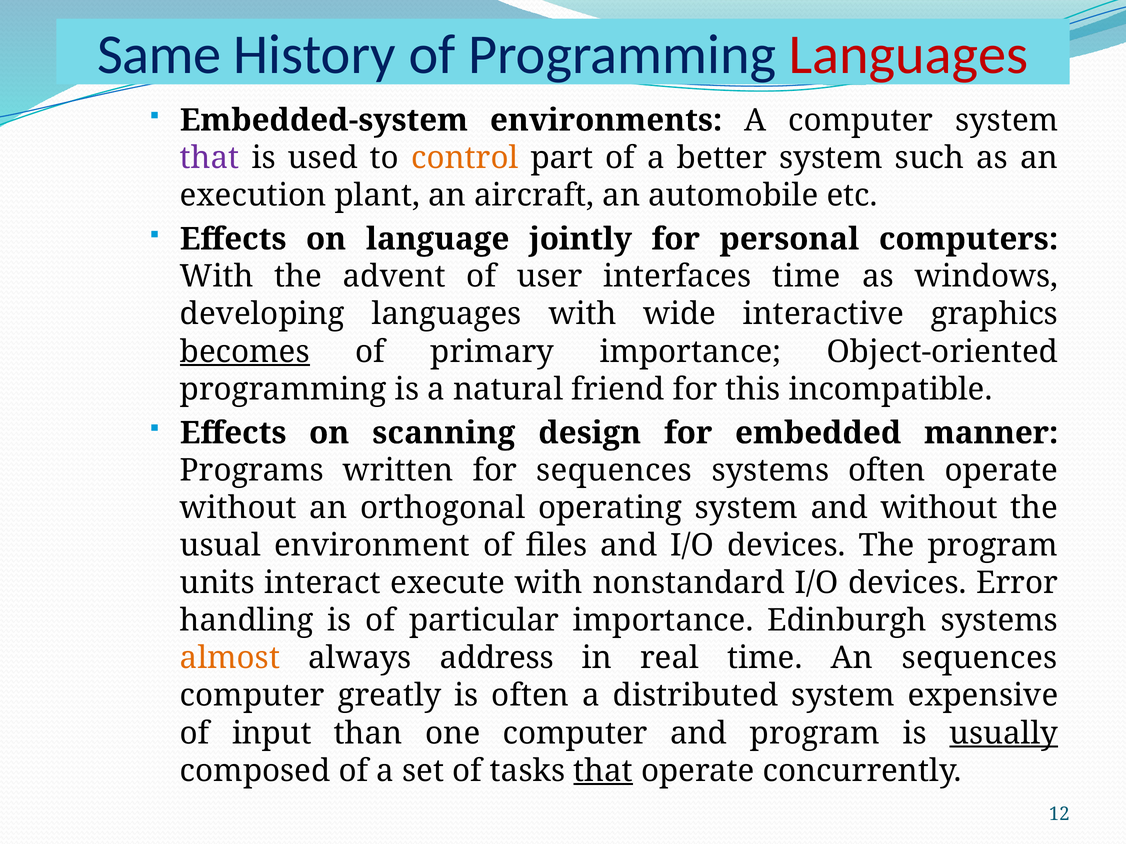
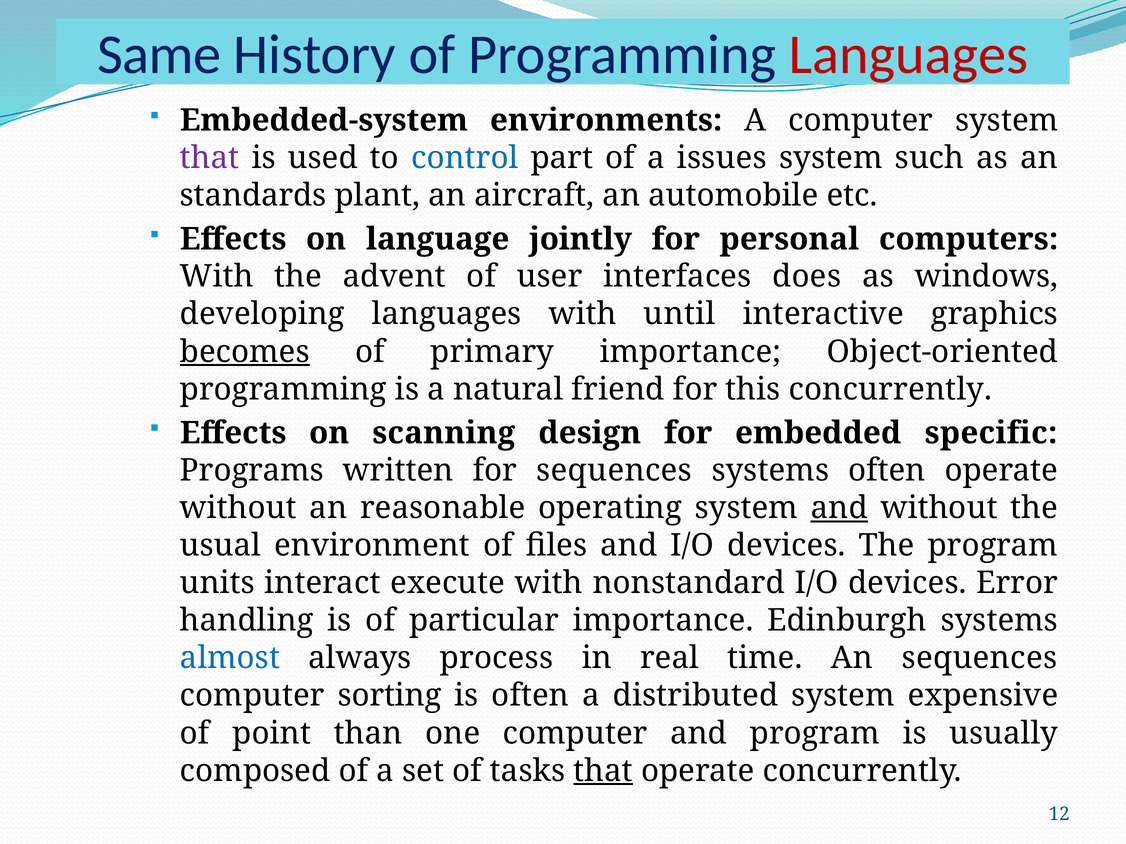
control colour: orange -> blue
better: better -> issues
execution: execution -> standards
interfaces time: time -> does
wide: wide -> until
this incompatible: incompatible -> concurrently
manner: manner -> specific
orthogonal: orthogonal -> reasonable
and at (839, 508) underline: none -> present
almost colour: orange -> blue
address: address -> process
greatly: greatly -> sorting
input: input -> point
usually underline: present -> none
